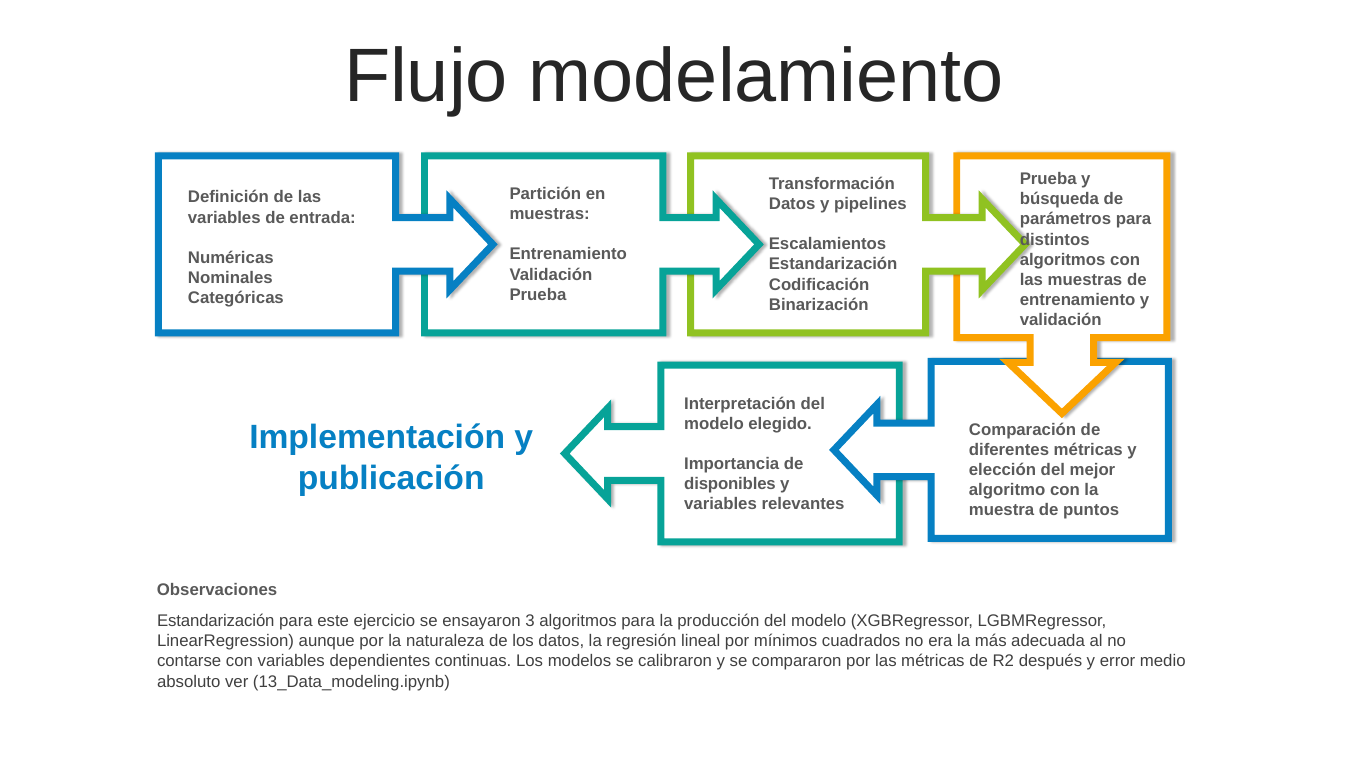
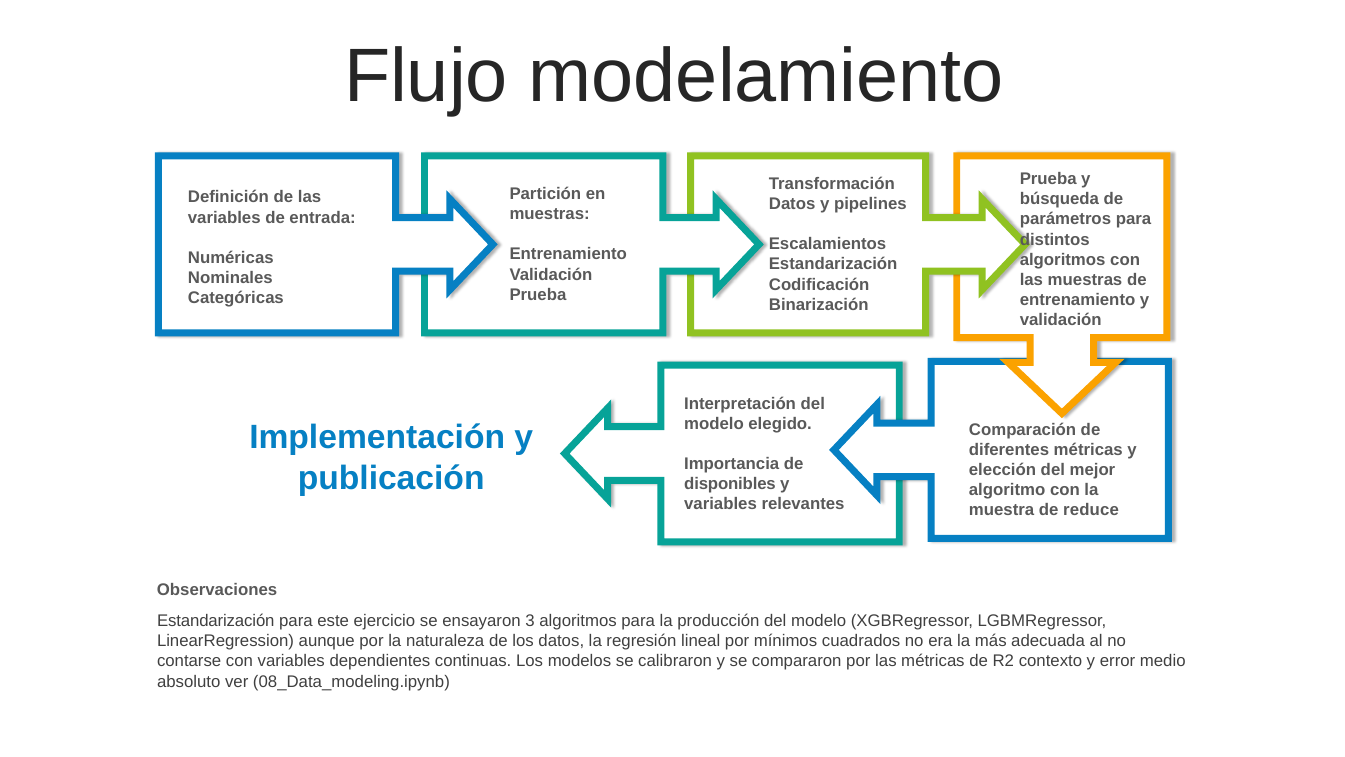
puntos: puntos -> reduce
después: después -> contexto
13_Data_modeling.ipynb: 13_Data_modeling.ipynb -> 08_Data_modeling.ipynb
